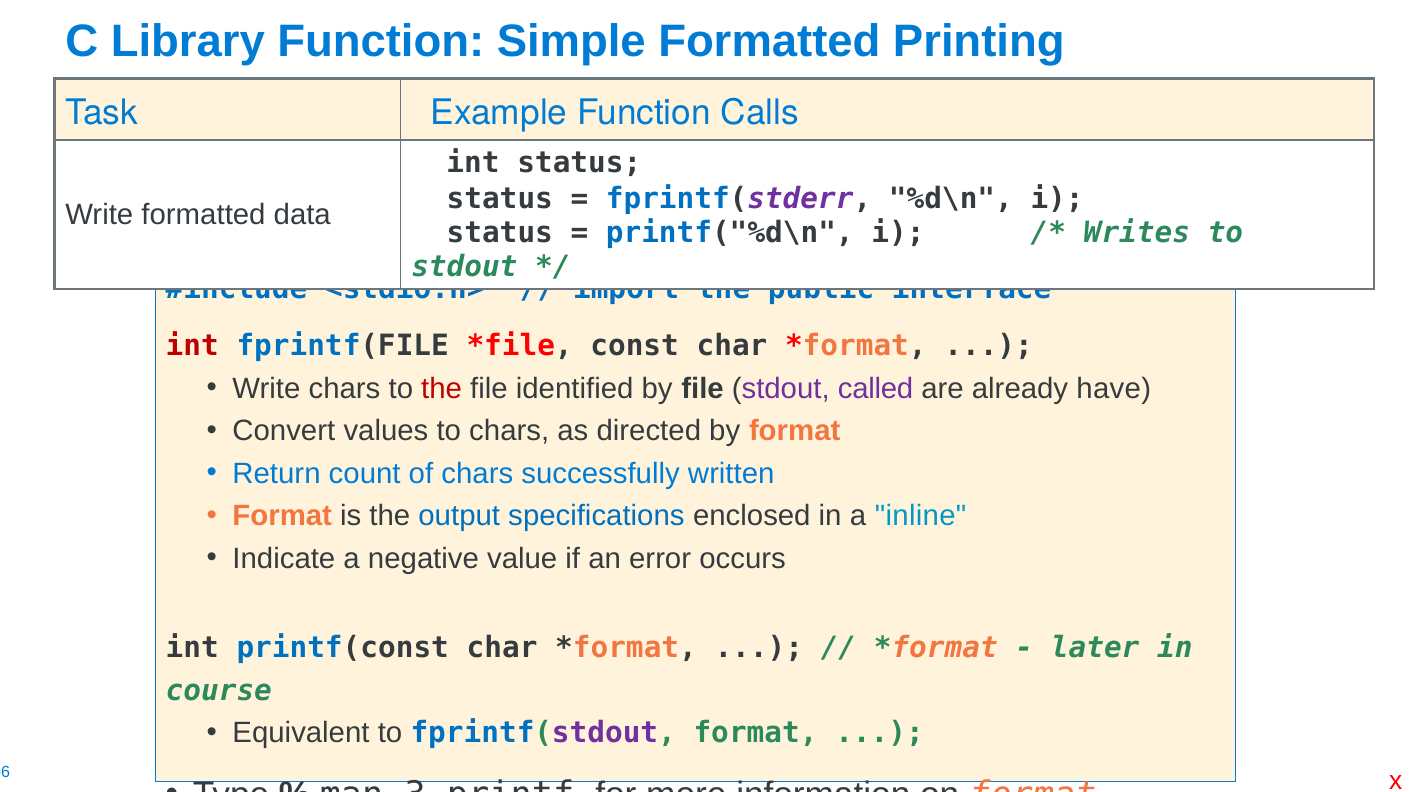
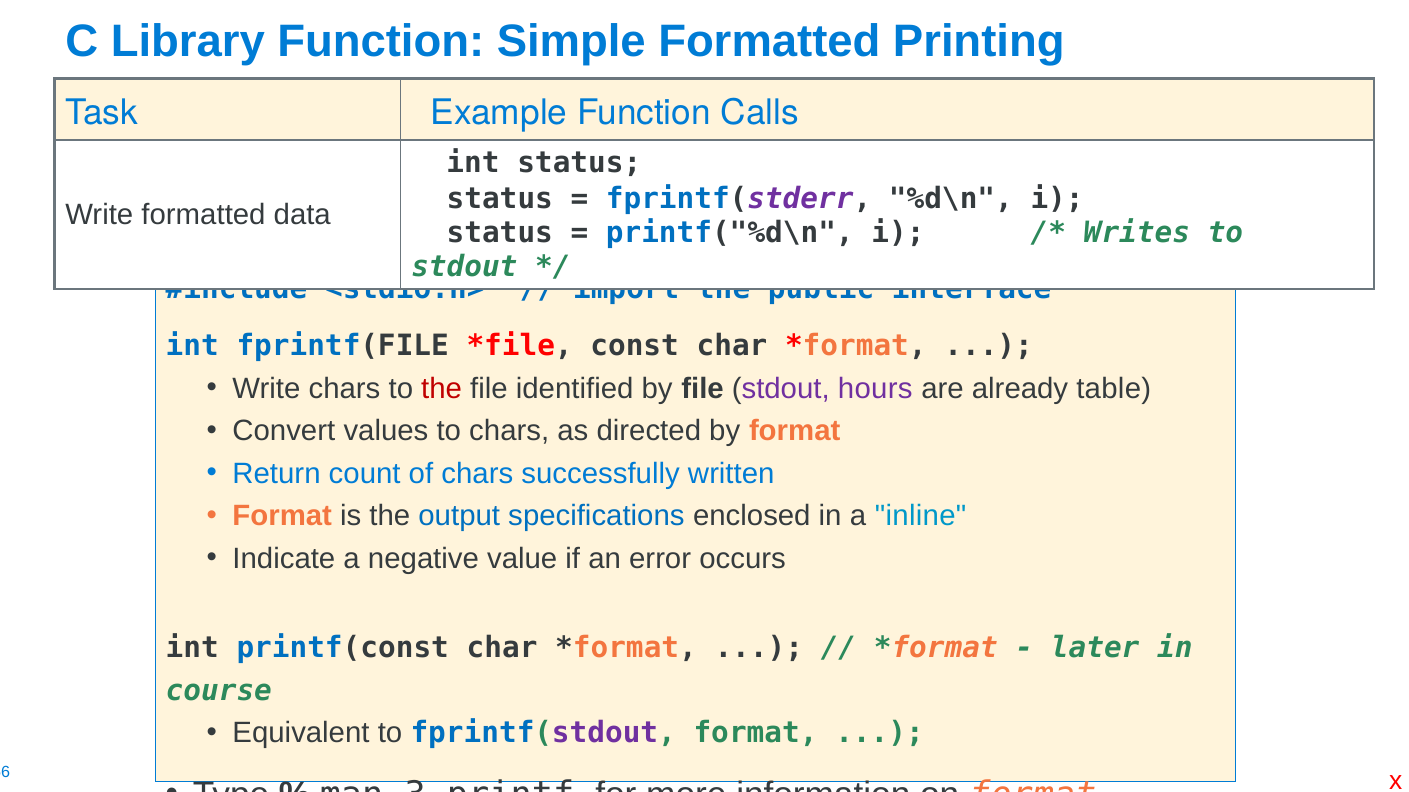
int at (192, 346) colour: red -> blue
called: called -> hours
have: have -> table
